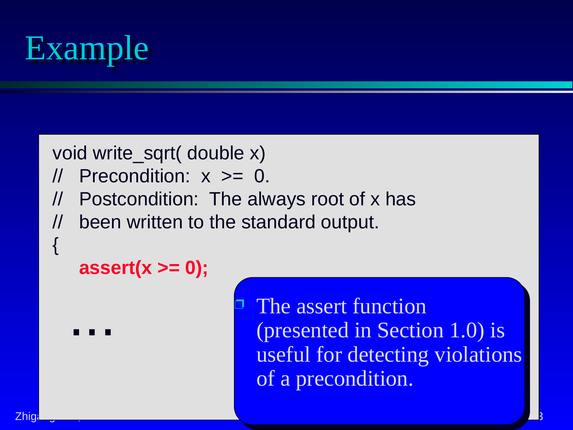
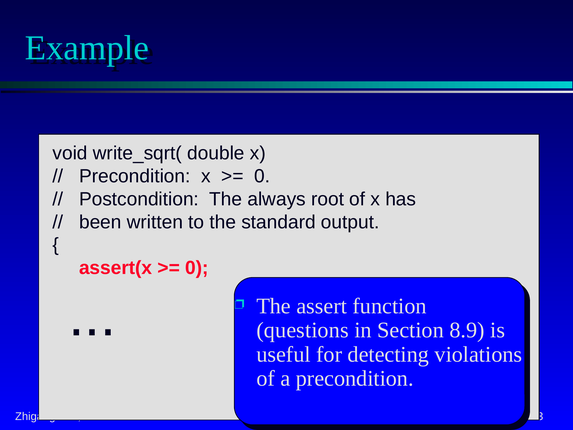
presented: presented -> questions
1.0: 1.0 -> 8.9
